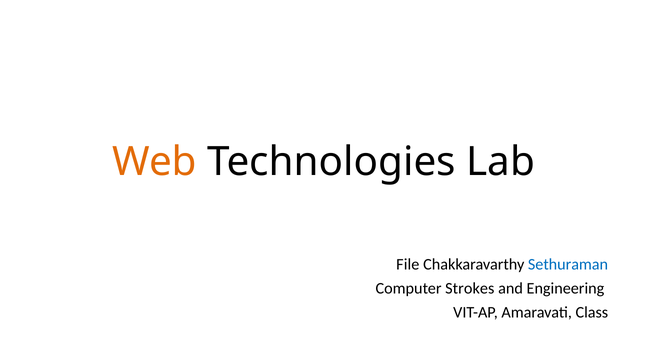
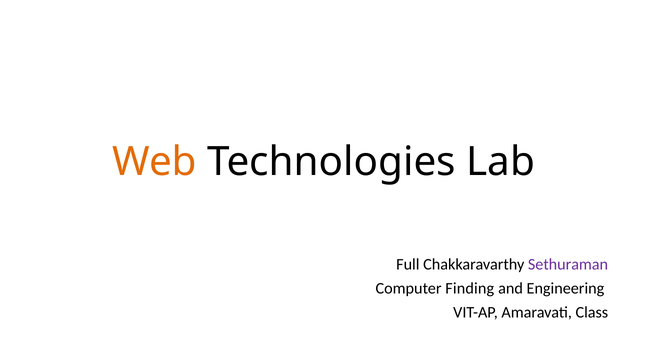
File: File -> Full
Sethuraman colour: blue -> purple
Strokes: Strokes -> Finding
